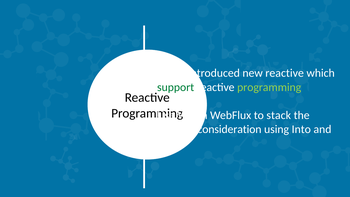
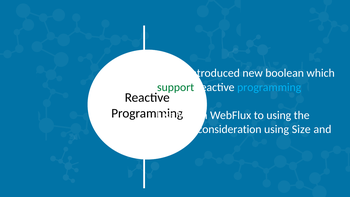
new reactive: reactive -> boolean
programming at (269, 87) colour: light green -> light blue
to stack: stack -> using
Into: Into -> Size
